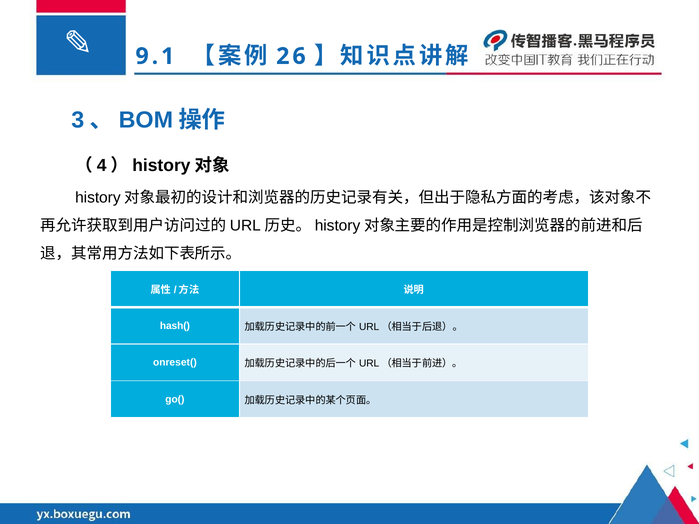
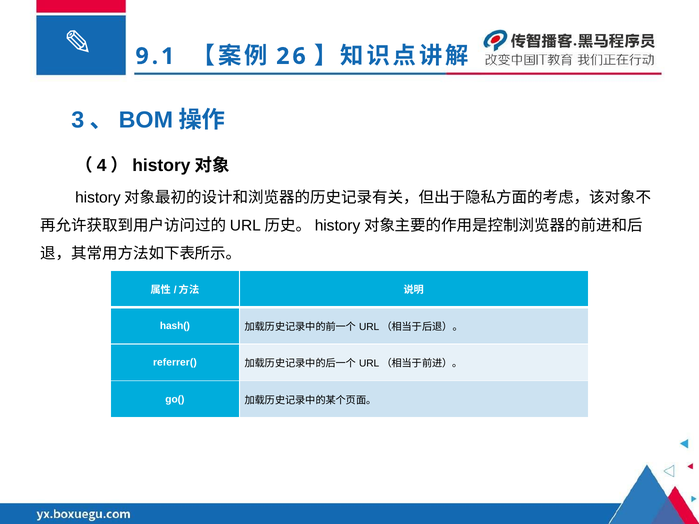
onreset(: onreset( -> referrer(
